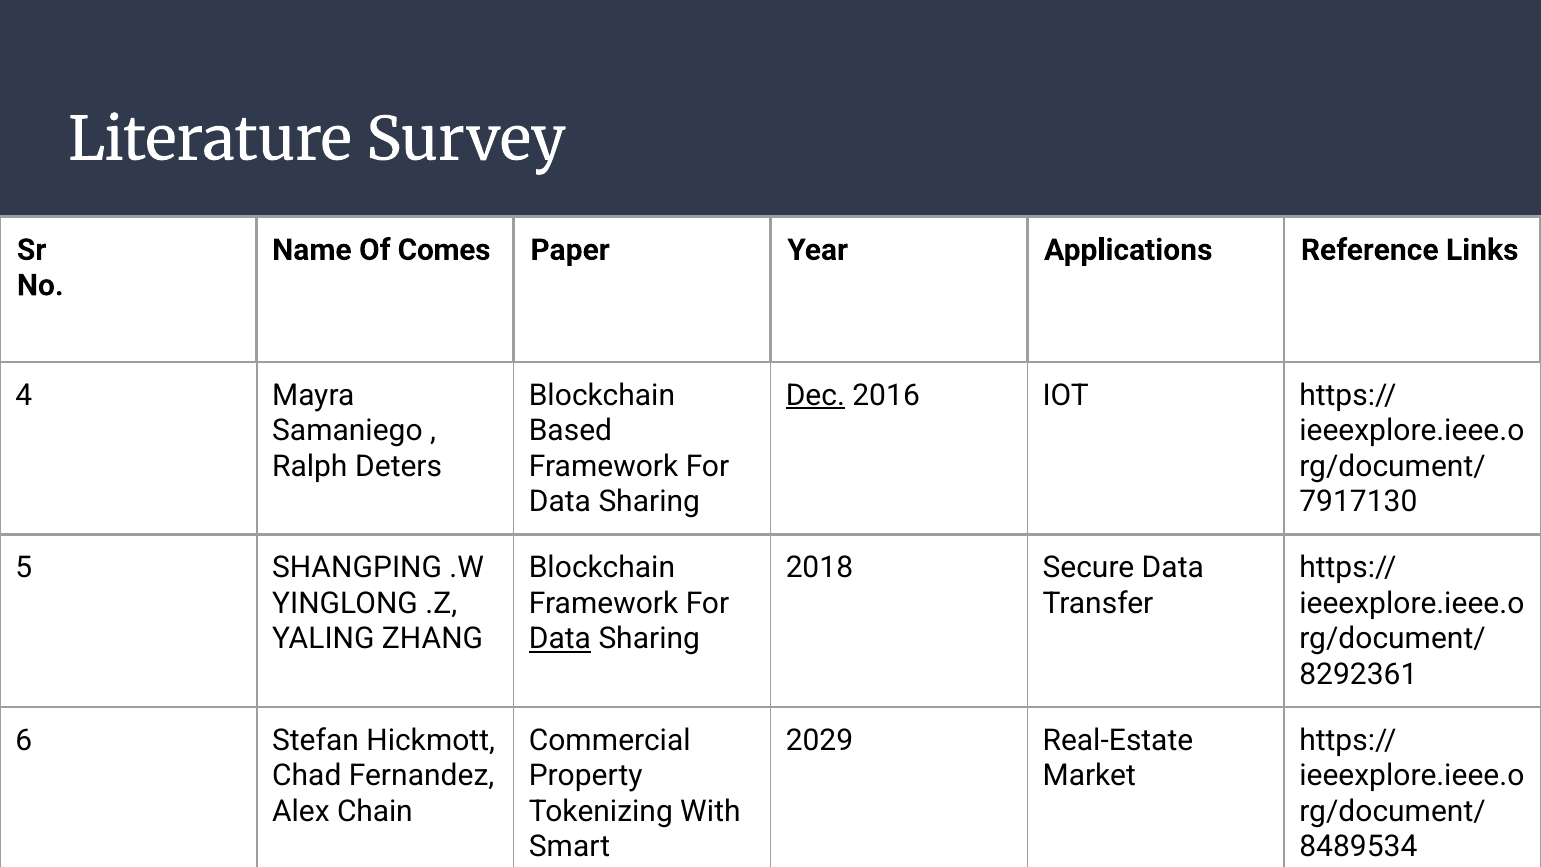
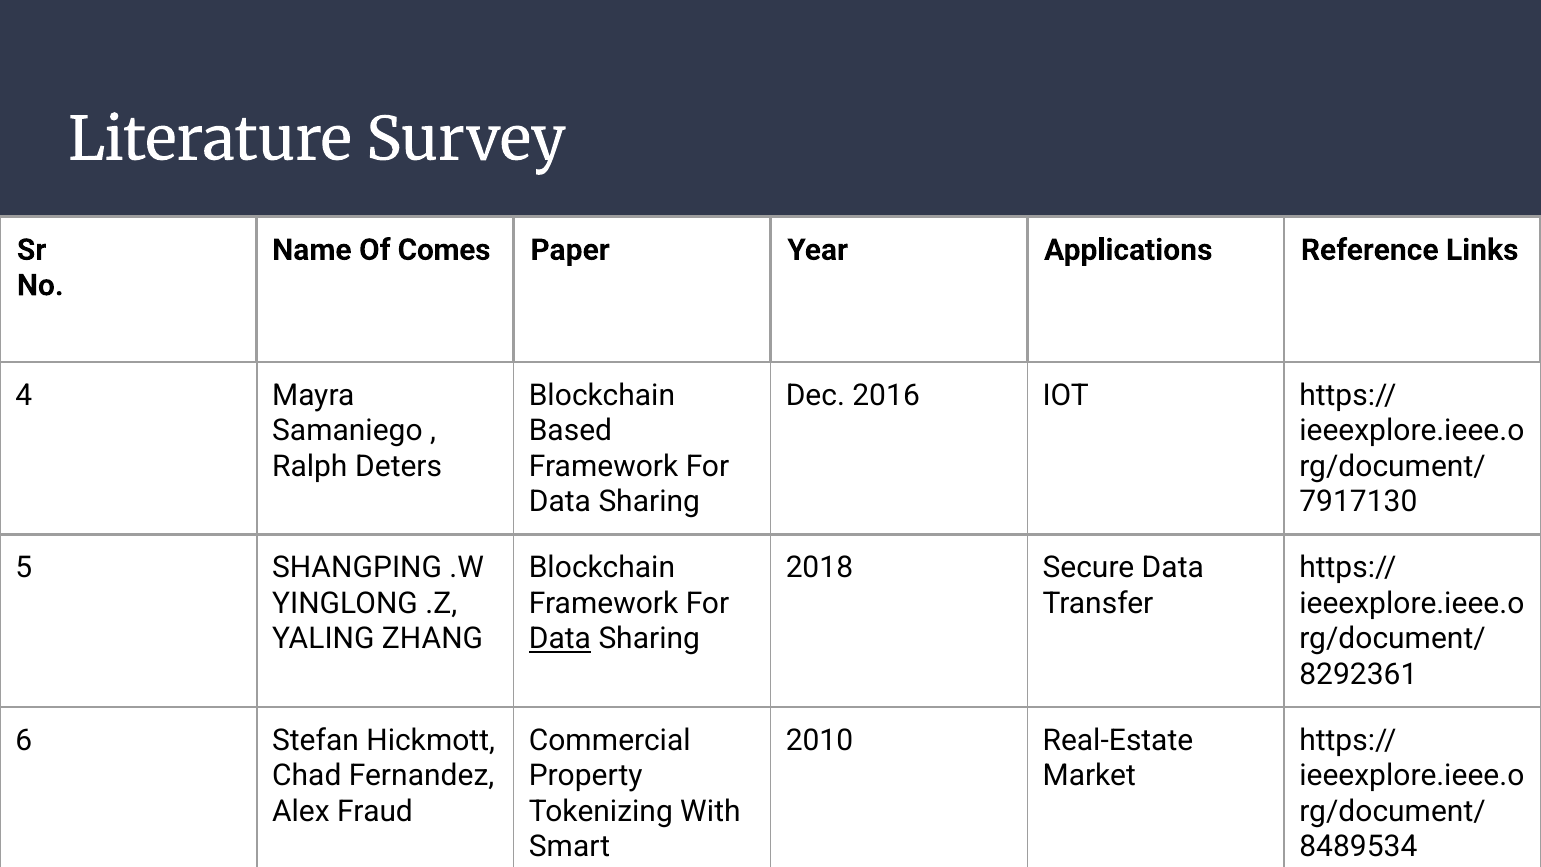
Dec underline: present -> none
2029: 2029 -> 2010
Chain: Chain -> Fraud
